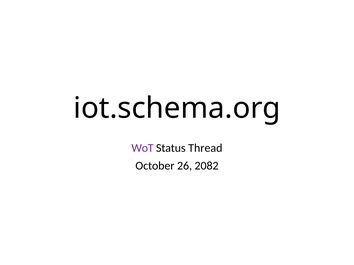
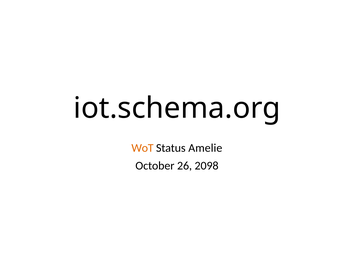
WoT colour: purple -> orange
Thread: Thread -> Amelie
2082: 2082 -> 2098
